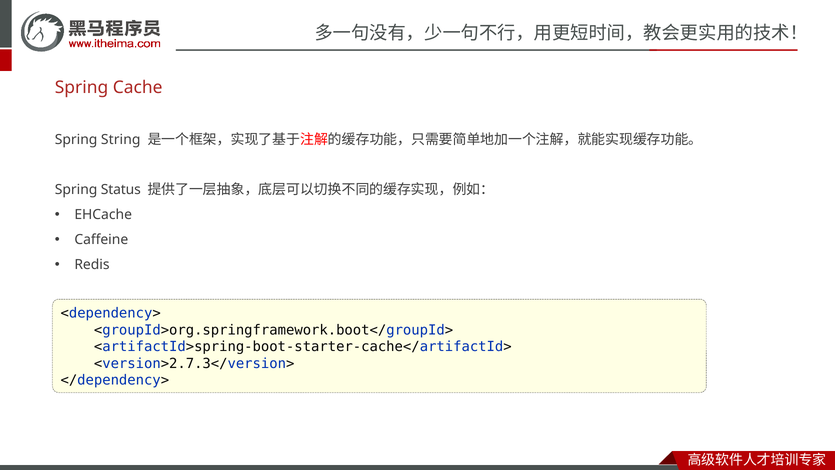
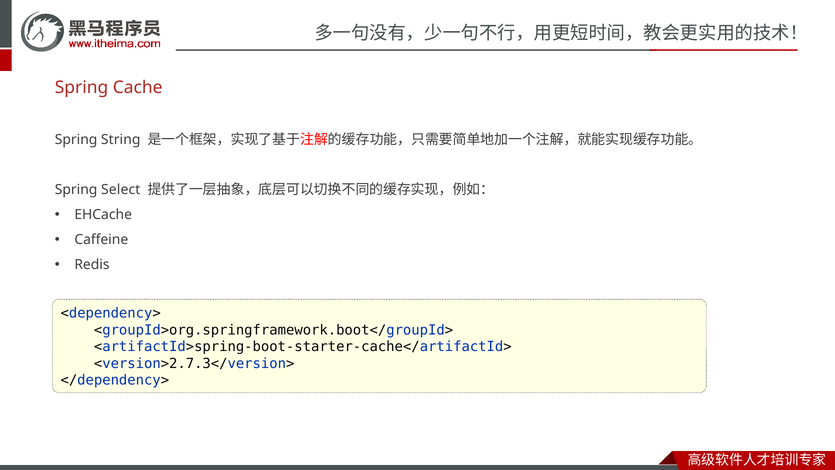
Status: Status -> Select
